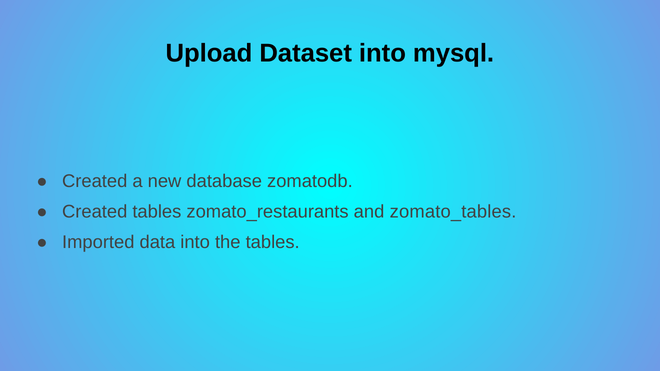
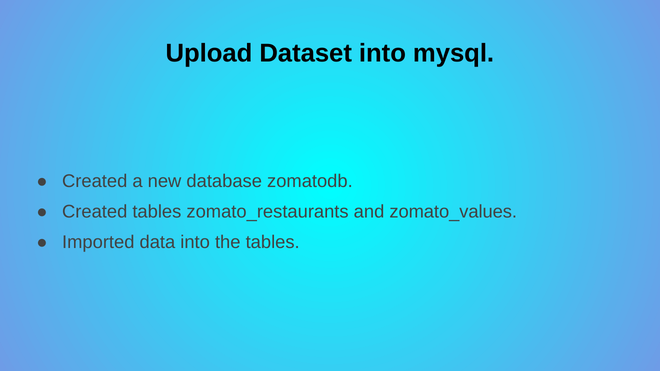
zomato_tables: zomato_tables -> zomato_values
